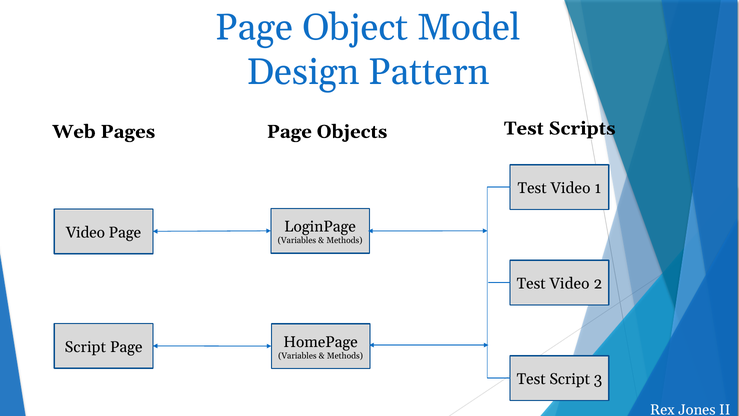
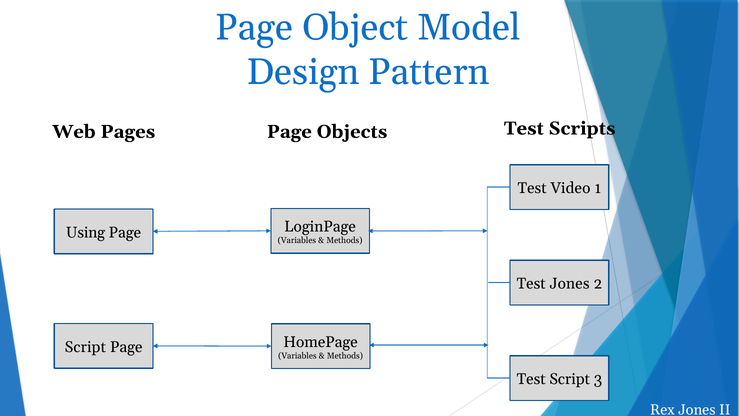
Video at (85, 232): Video -> Using
Video at (570, 283): Video -> Jones
